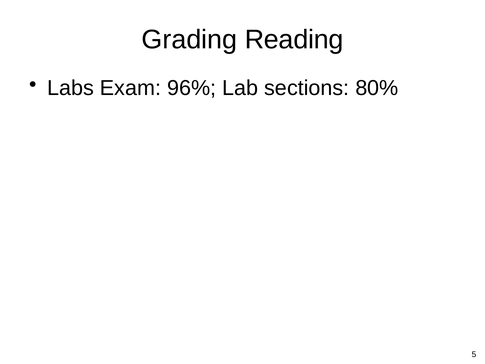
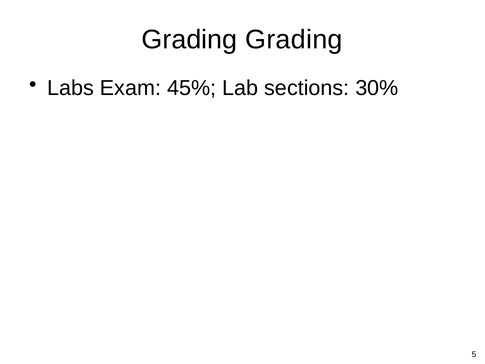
Grading Reading: Reading -> Grading
96%: 96% -> 45%
80%: 80% -> 30%
